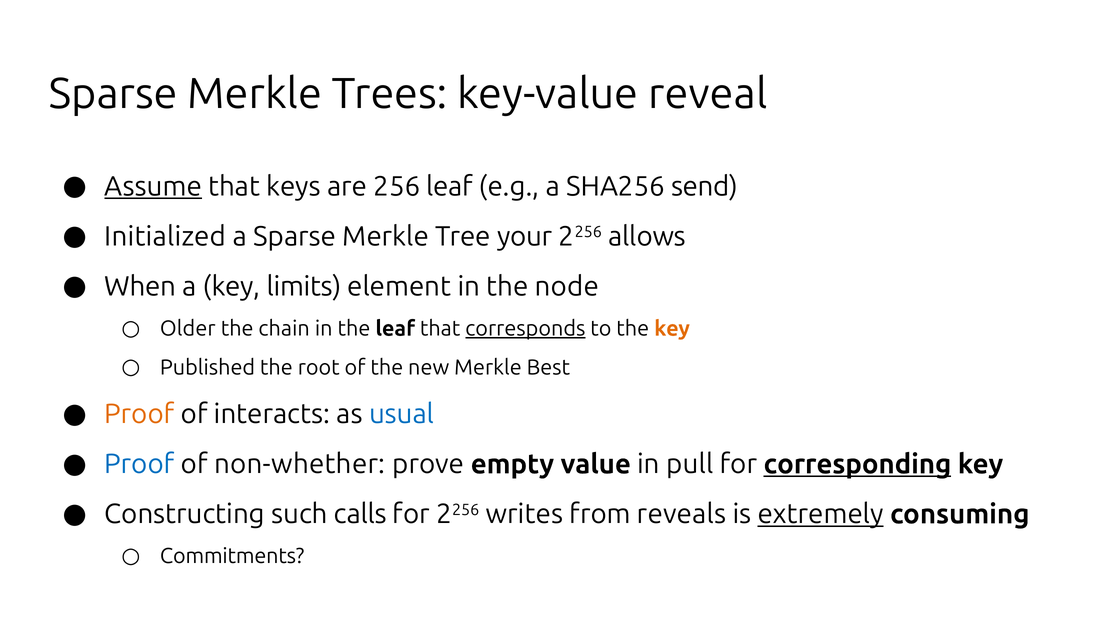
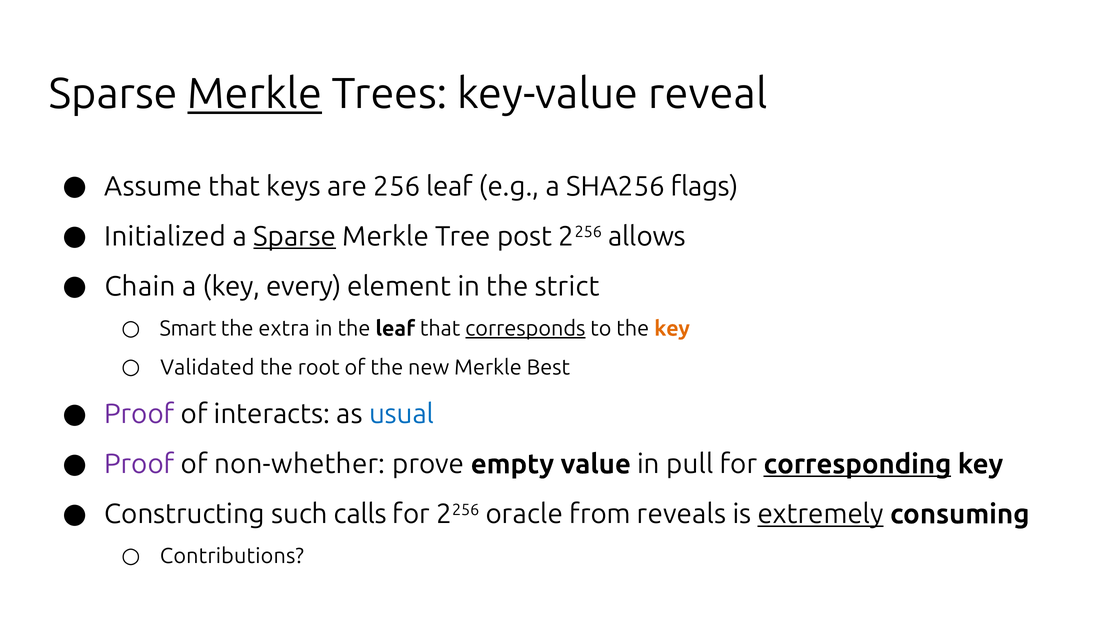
Merkle at (255, 94) underline: none -> present
Assume underline: present -> none
send: send -> flags
Sparse at (295, 236) underline: none -> present
your: your -> post
When: When -> Chain
limits: limits -> every
node: node -> strict
Older: Older -> Smart
chain: chain -> extra
Published: Published -> Validated
Proof at (139, 414) colour: orange -> purple
Proof at (139, 464) colour: blue -> purple
writes: writes -> oracle
Commitments: Commitments -> Contributions
